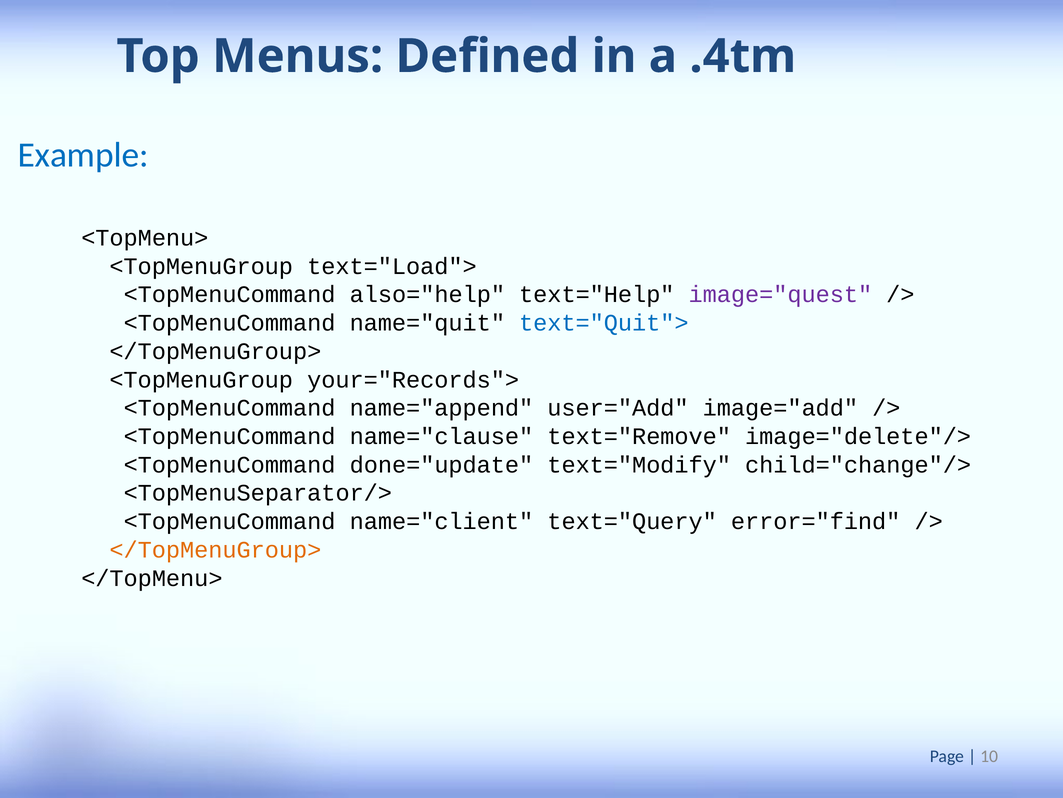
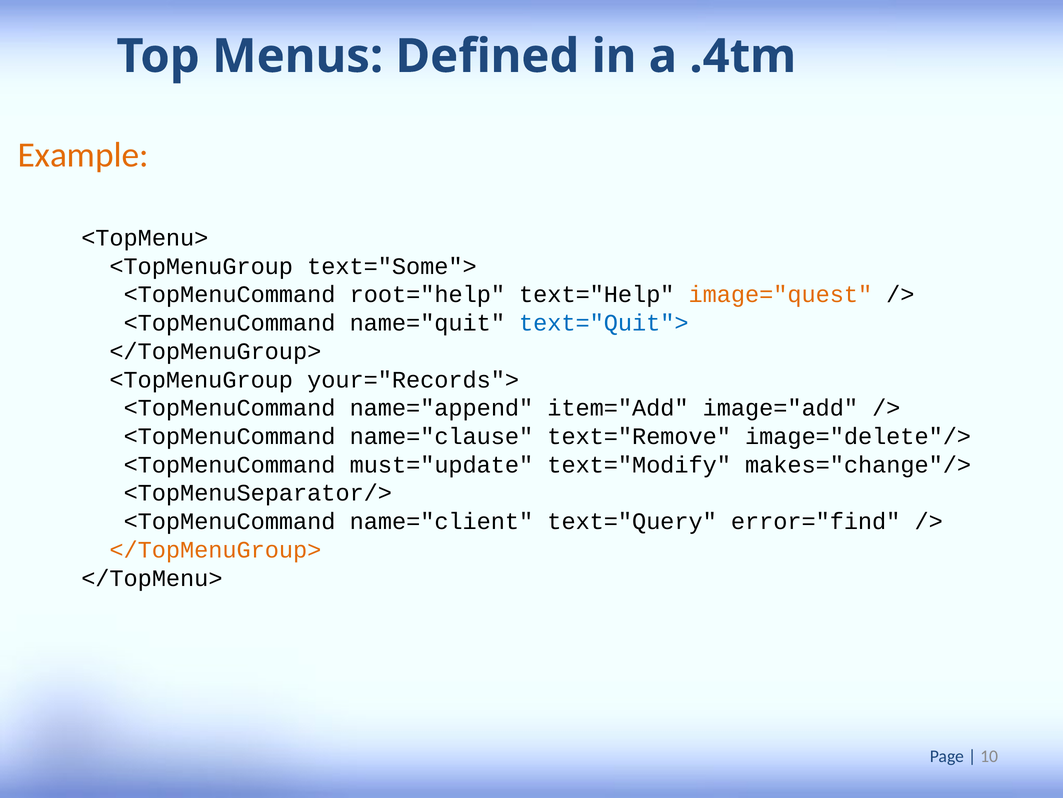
Example colour: blue -> orange
text="Load">: text="Load"> -> text="Some">
also="help: also="help -> root="help
image="quest colour: purple -> orange
user="Add: user="Add -> item="Add
done="update: done="update -> must="update
child="change"/>: child="change"/> -> makes="change"/>
